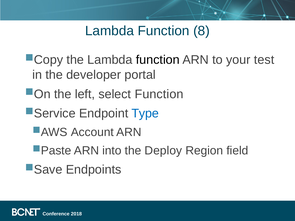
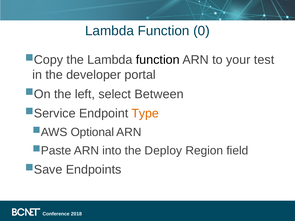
8: 8 -> 0
select Function: Function -> Between
Type colour: blue -> orange
Account: Account -> Optional
